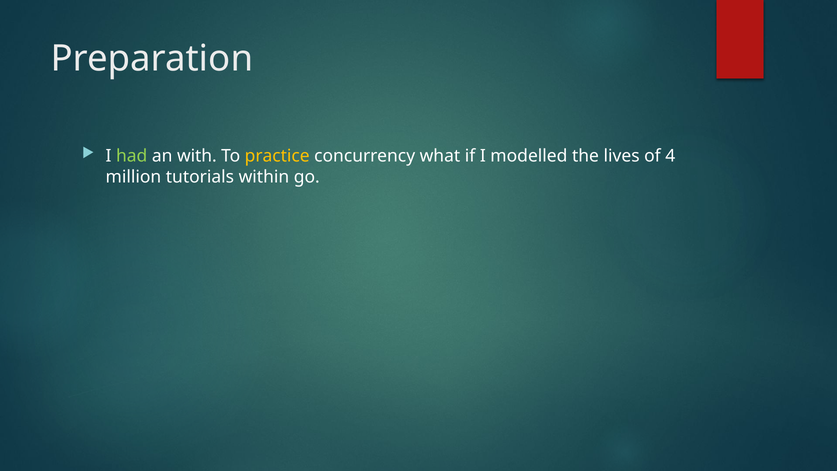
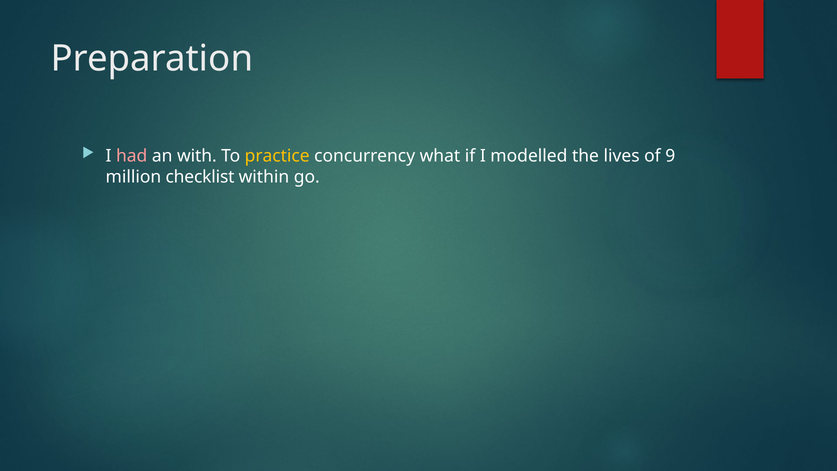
had colour: light green -> pink
4: 4 -> 9
tutorials: tutorials -> checklist
